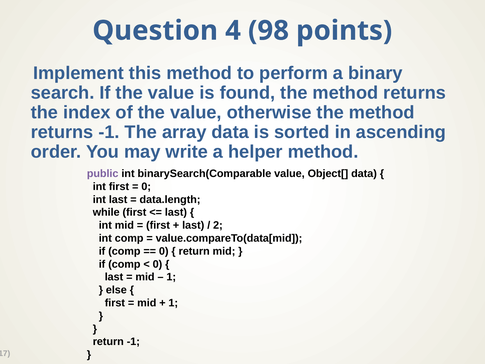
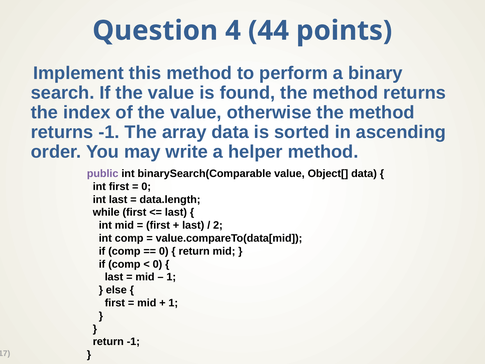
98: 98 -> 44
